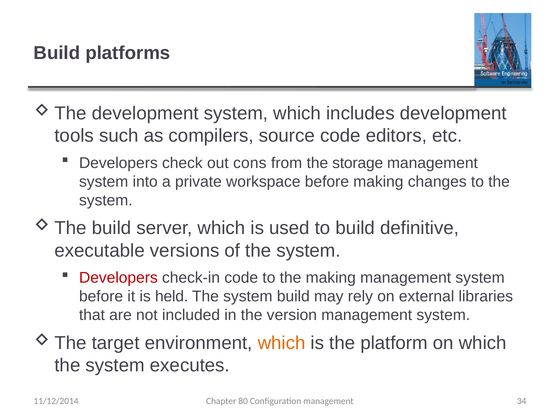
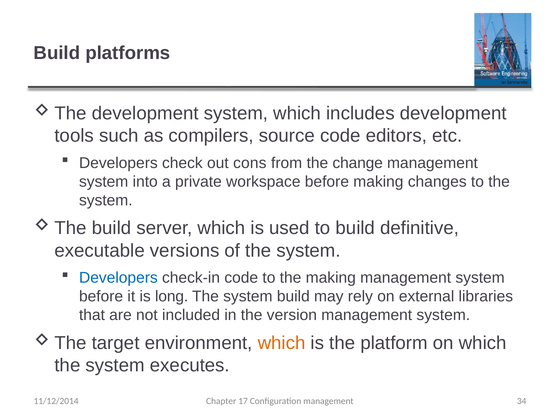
storage: storage -> change
Developers at (118, 278) colour: red -> blue
held: held -> long
80: 80 -> 17
